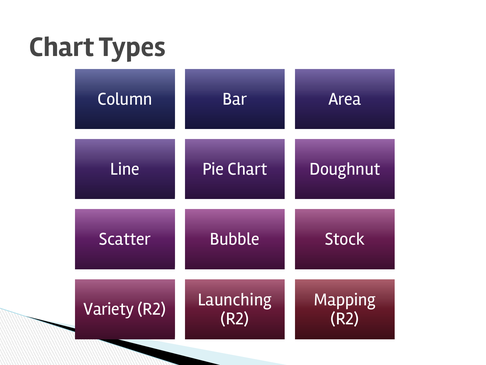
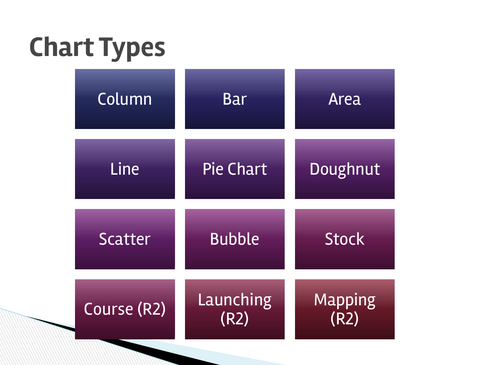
Variety: Variety -> Course
